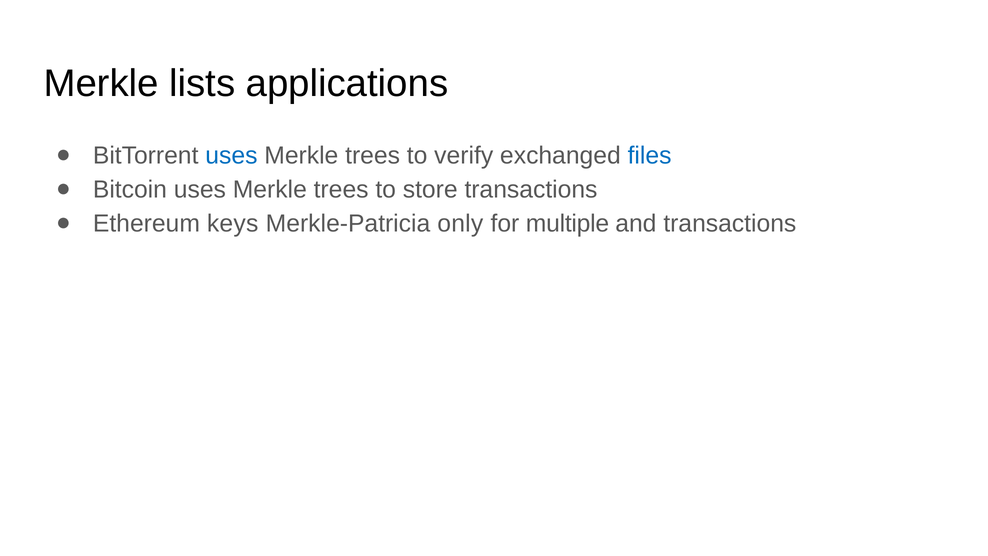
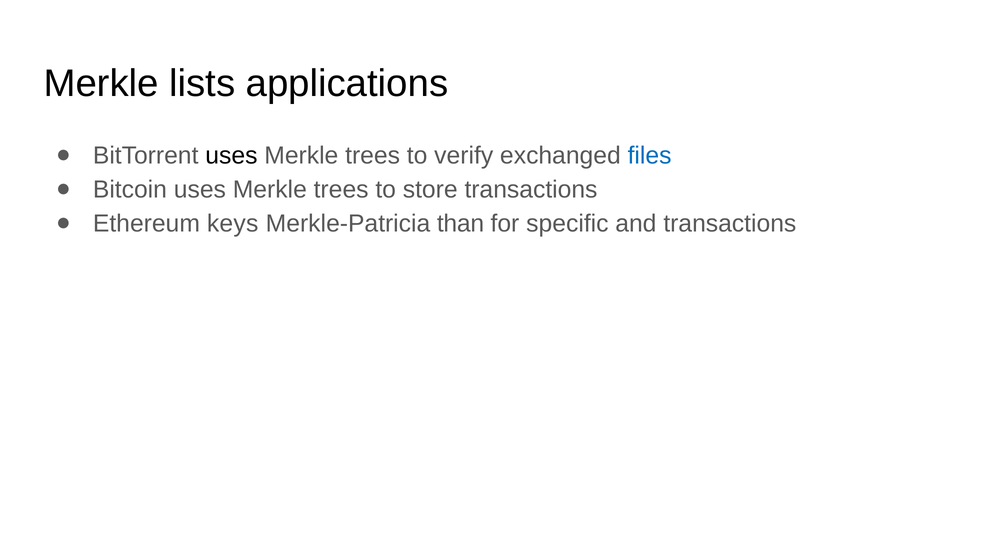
uses at (231, 155) colour: blue -> black
only: only -> than
multiple: multiple -> specific
